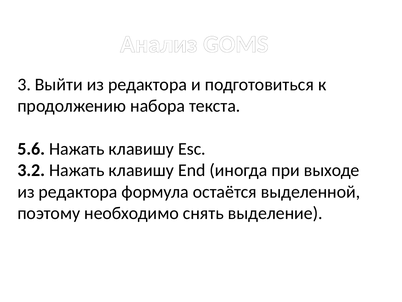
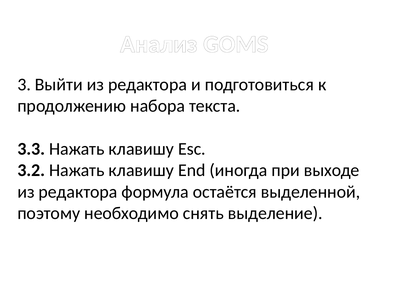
5.6: 5.6 -> 3.3
